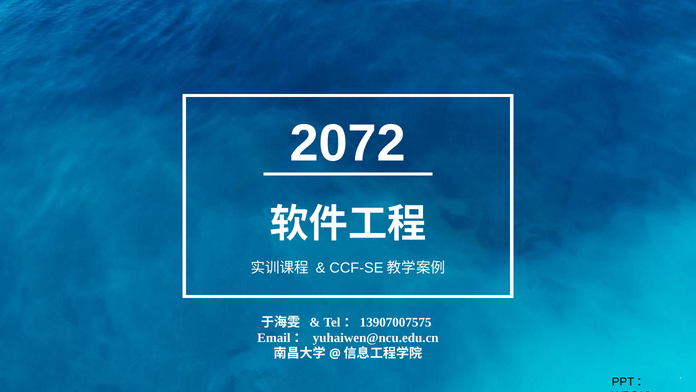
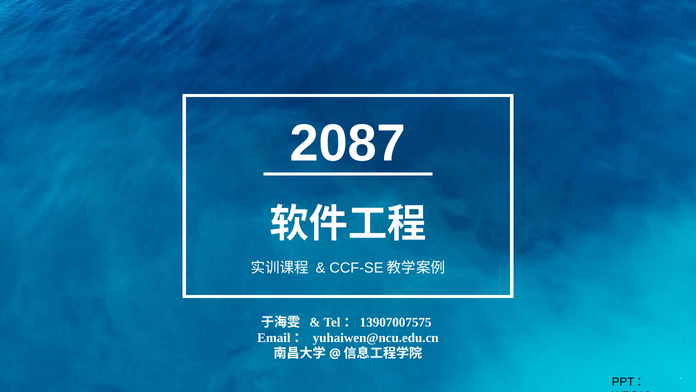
2072: 2072 -> 2087
